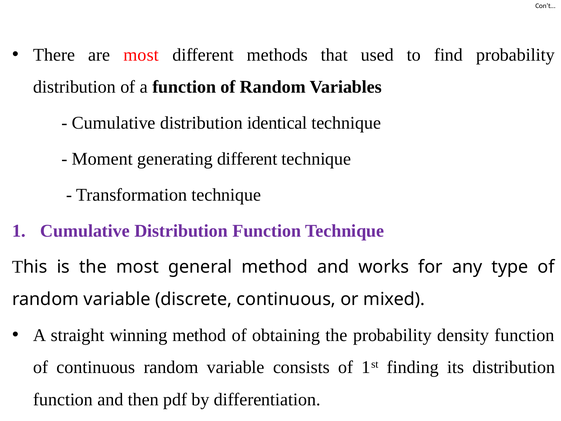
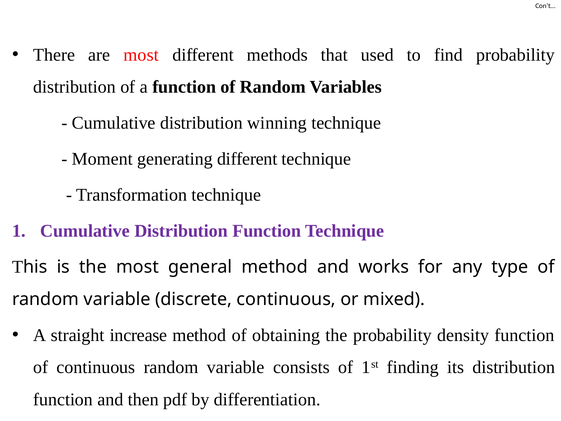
identical: identical -> winning
winning: winning -> increase
